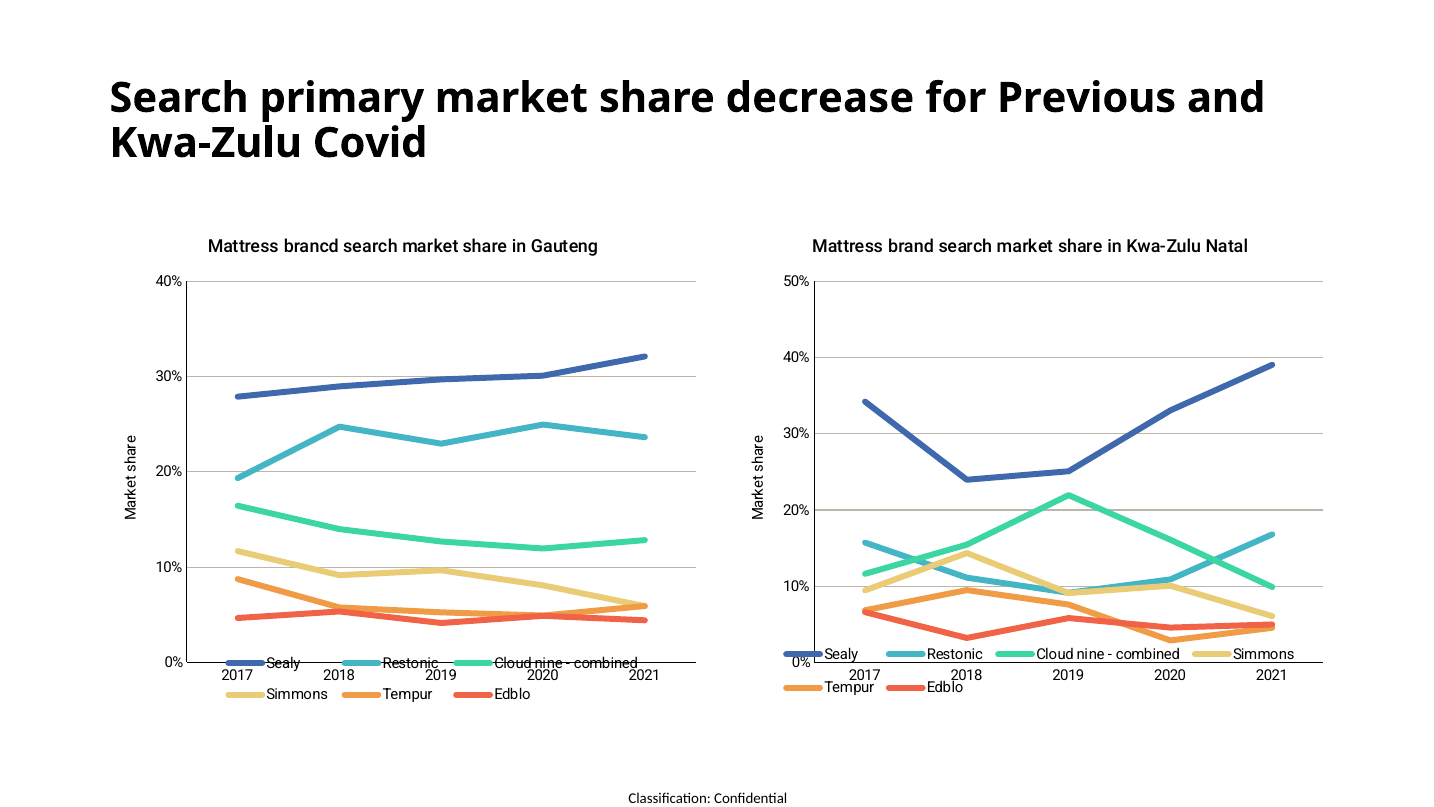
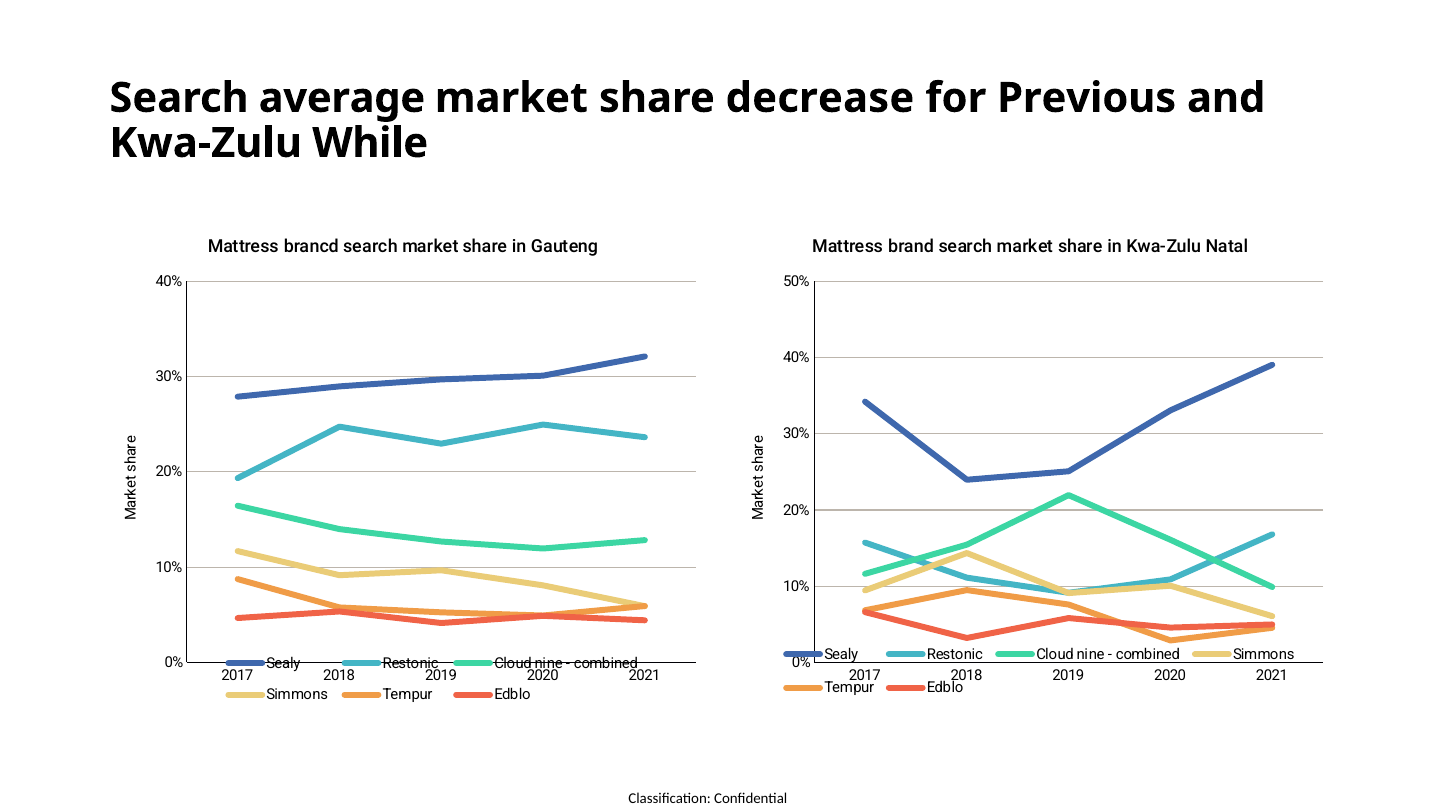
primary: primary -> average
Covid: Covid -> While
